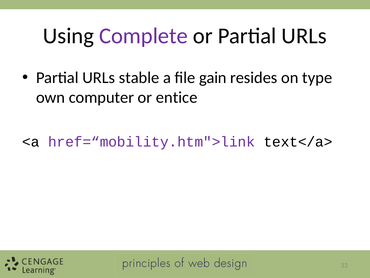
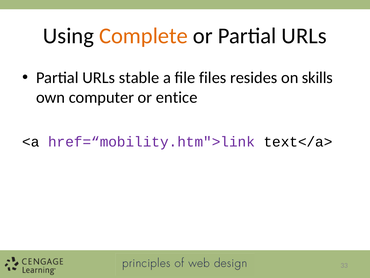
Complete colour: purple -> orange
gain: gain -> files
type: type -> skills
